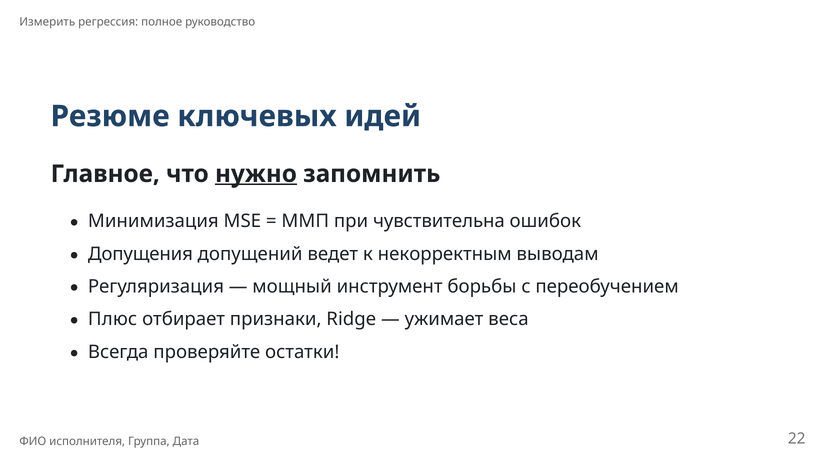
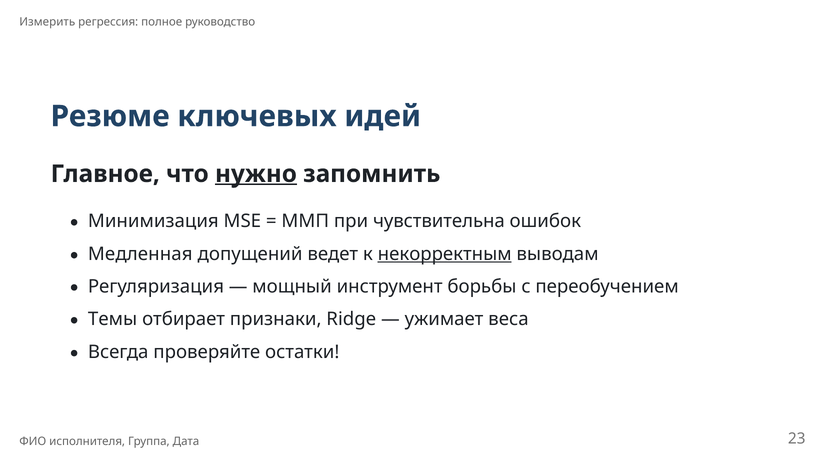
Допущения: Допущения -> Медленная
некорректным underline: none -> present
Плюс: Плюс -> Темы
22: 22 -> 23
